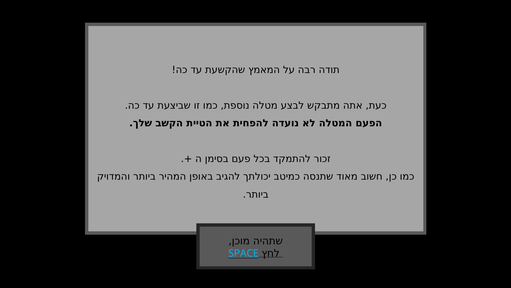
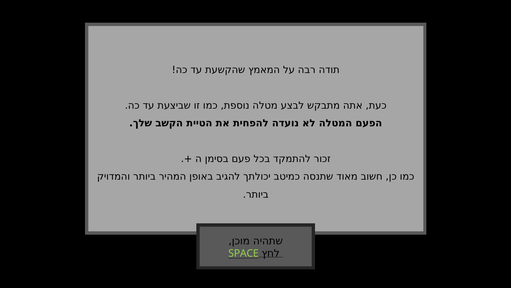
SPACE colour: light blue -> light green
